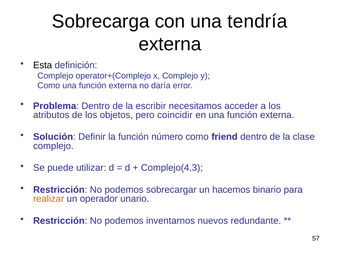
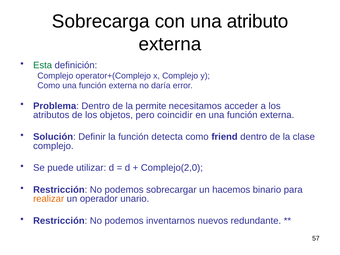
tendría: tendría -> atributo
Esta colour: black -> green
escribir: escribir -> permite
número: número -> detecta
Complejo(4,3: Complejo(4,3 -> Complejo(2,0
